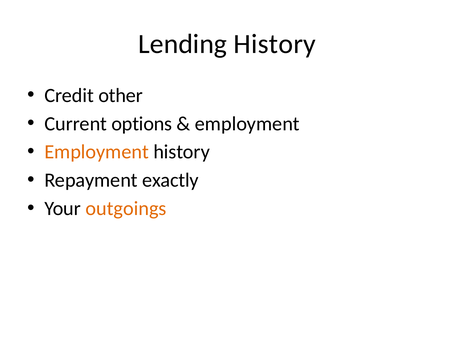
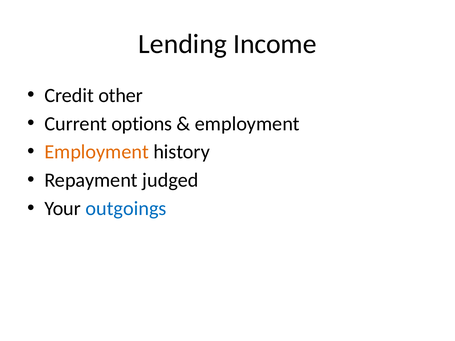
Lending History: History -> Income
exactly: exactly -> judged
outgoings colour: orange -> blue
